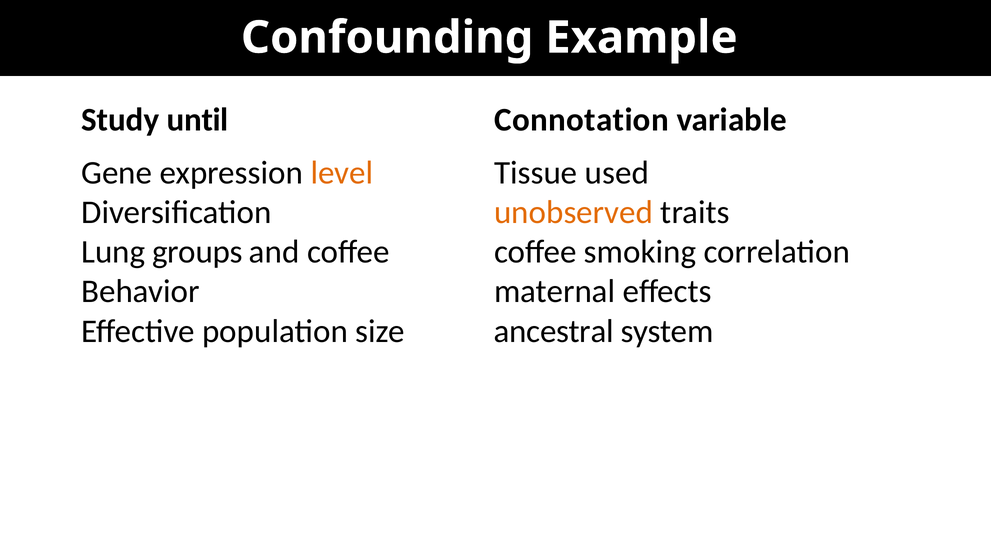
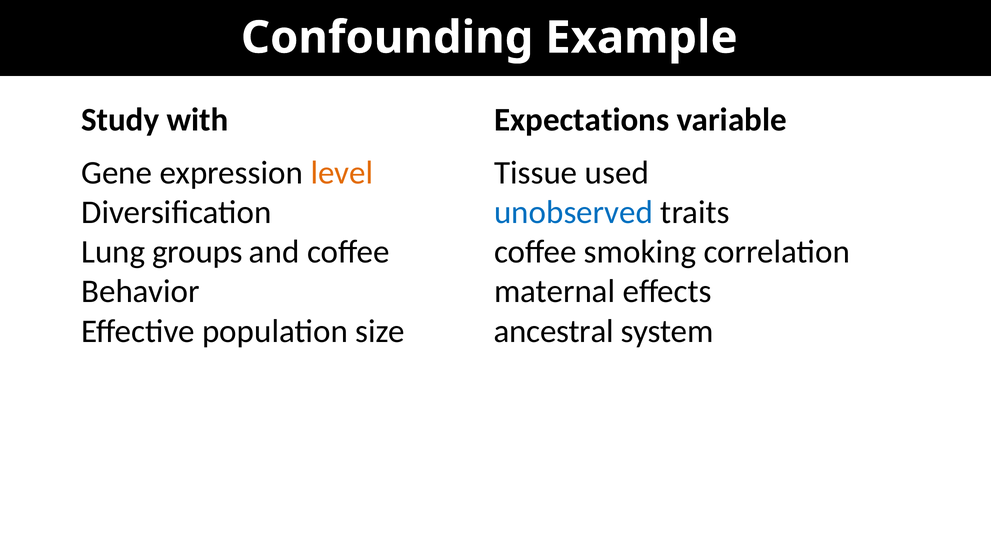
until: until -> with
Connotation: Connotation -> Expectations
unobserved colour: orange -> blue
